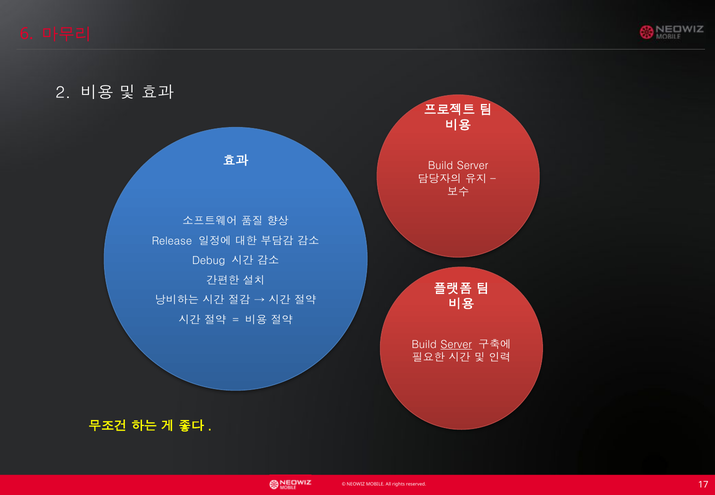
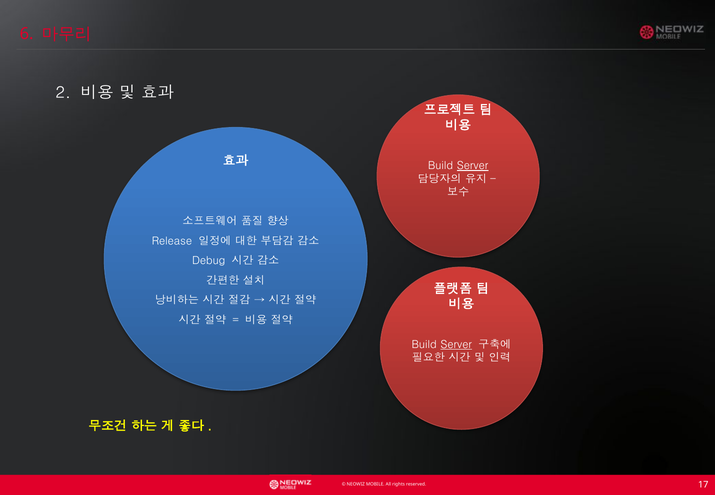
Server at (473, 166) underline: none -> present
